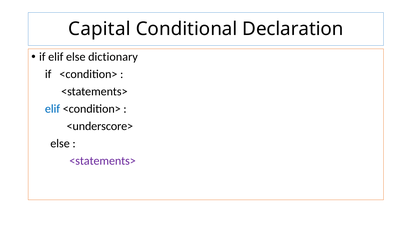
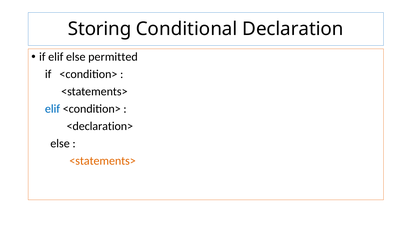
Capital: Capital -> Storing
dictionary: dictionary -> permitted
<underscore>: <underscore> -> <declaration>
<statements> at (103, 161) colour: purple -> orange
